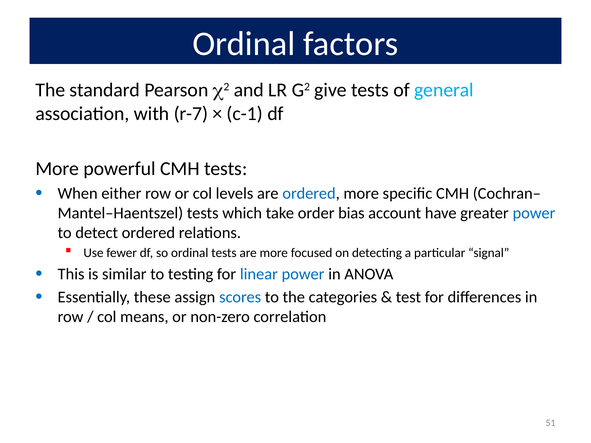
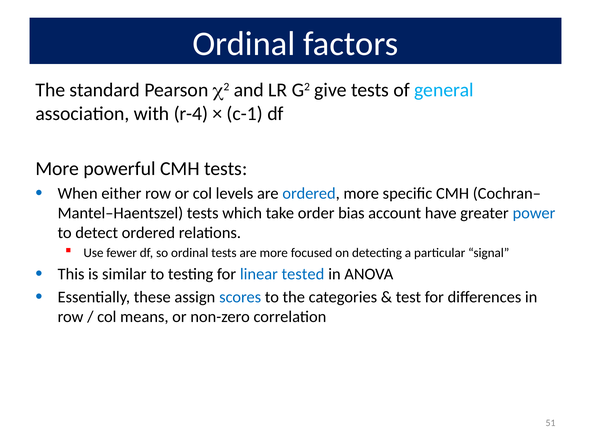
r-7: r-7 -> r-4
linear power: power -> tested
